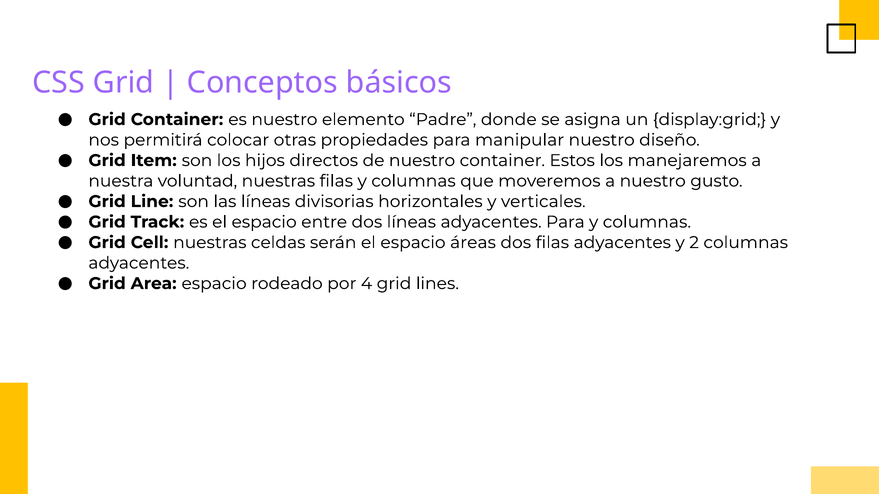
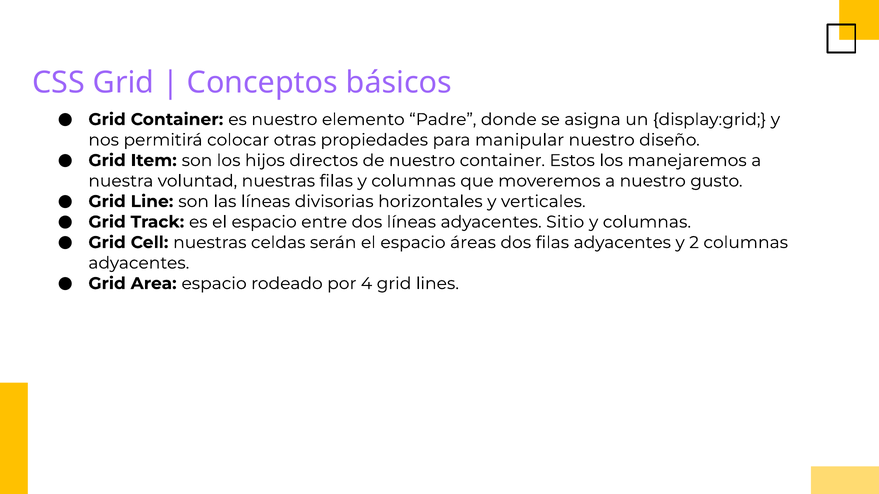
adyacentes Para: Para -> Sitio
